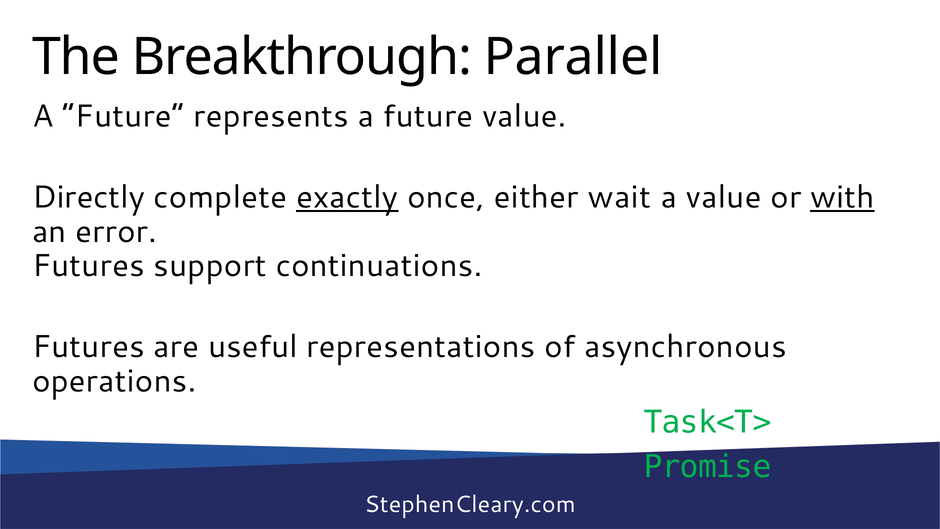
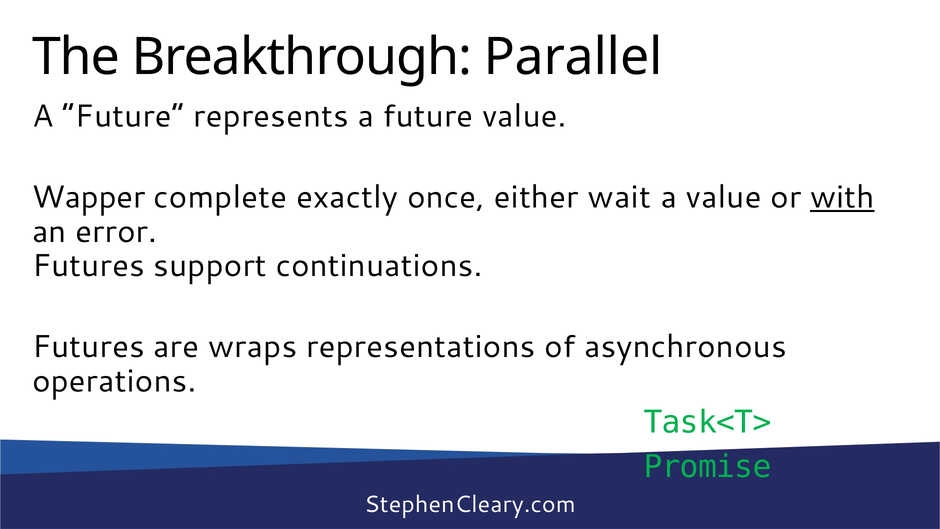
Directly: Directly -> Wapper
exactly underline: present -> none
useful: useful -> wraps
